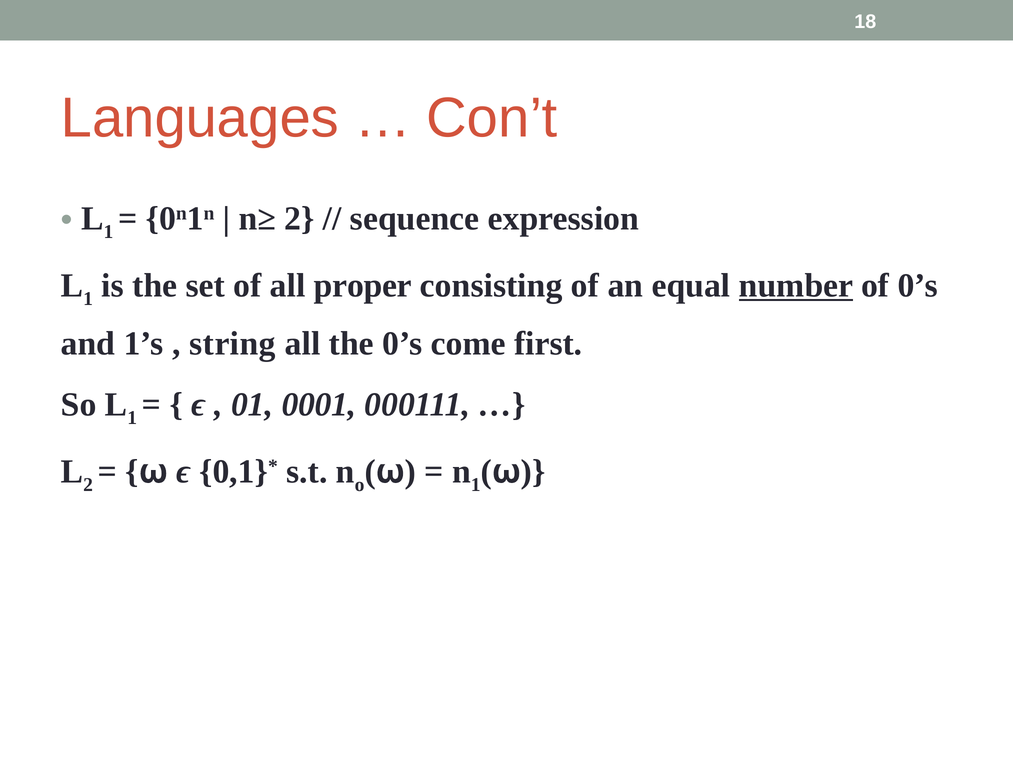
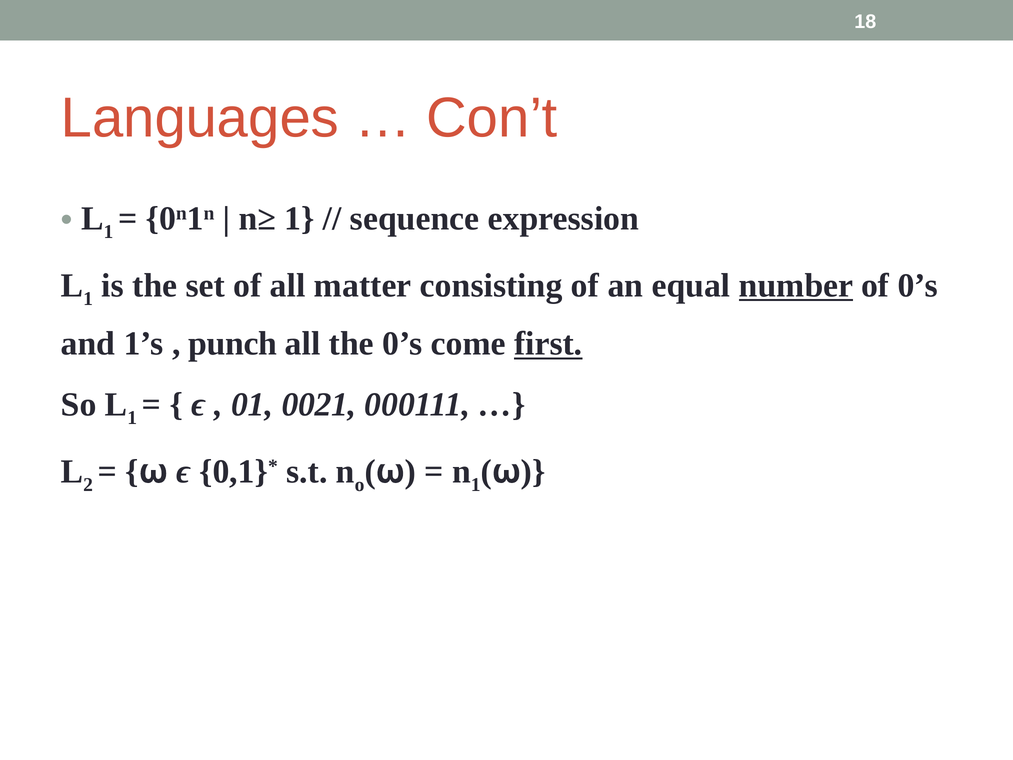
n≥ 2: 2 -> 1
proper: proper -> matter
string: string -> punch
first underline: none -> present
0001: 0001 -> 0021
